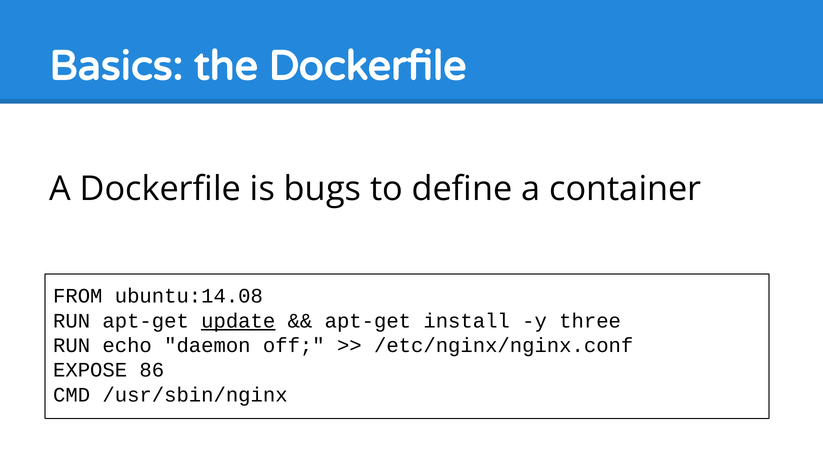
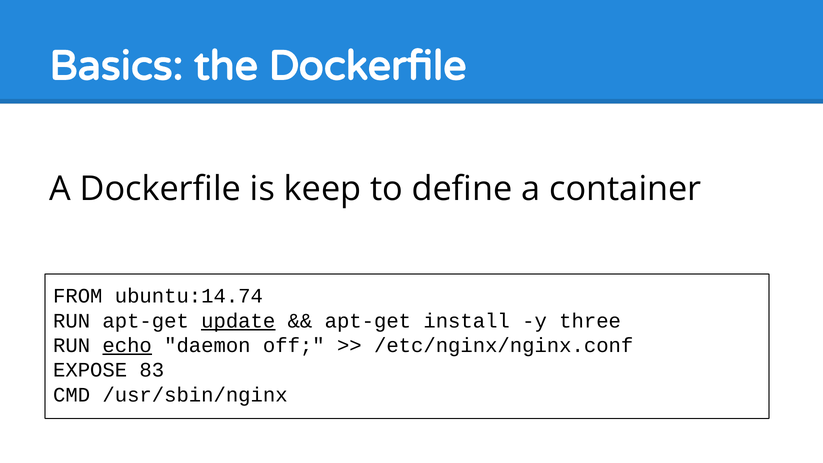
bugs: bugs -> keep
ubuntu:14.08: ubuntu:14.08 -> ubuntu:14.74
echo underline: none -> present
86: 86 -> 83
